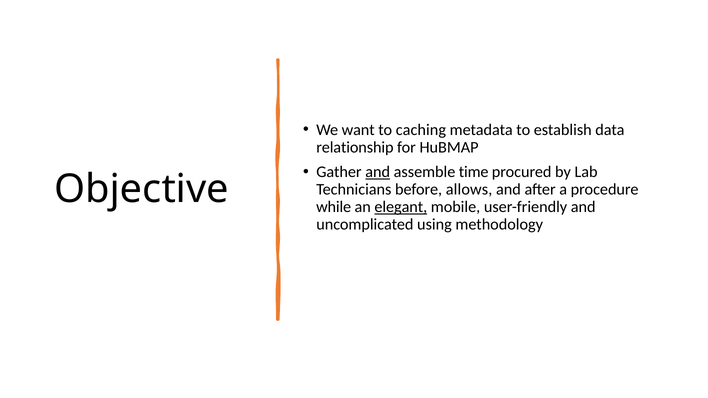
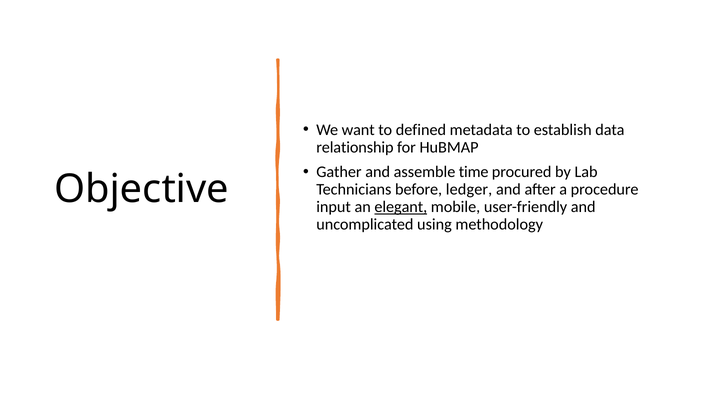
caching: caching -> defined
and at (378, 172) underline: present -> none
allows: allows -> ledger
while: while -> input
